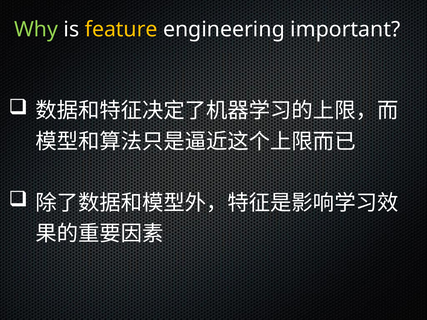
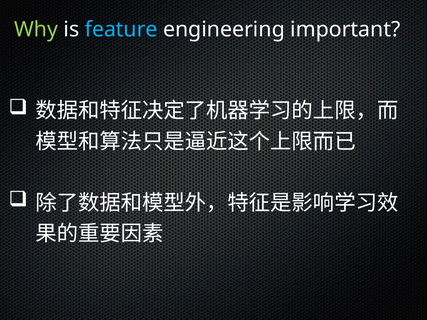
feature colour: yellow -> light blue
